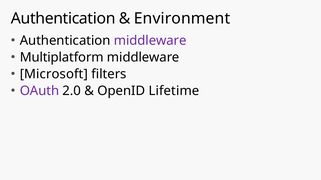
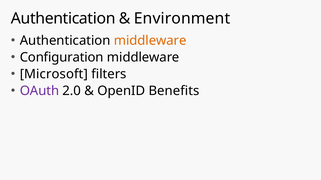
middleware at (150, 41) colour: purple -> orange
Multiplatform: Multiplatform -> Configuration
Lifetime: Lifetime -> Benefits
